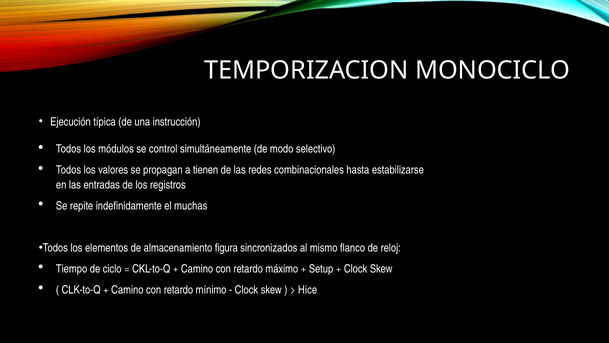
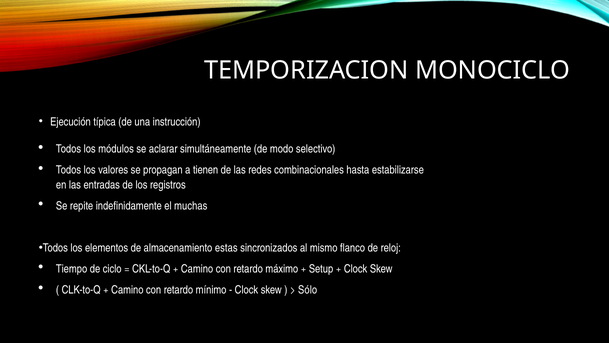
control: control -> aclarar
figura: figura -> estas
Hice: Hice -> Sólo
